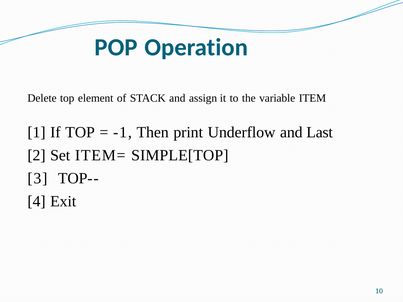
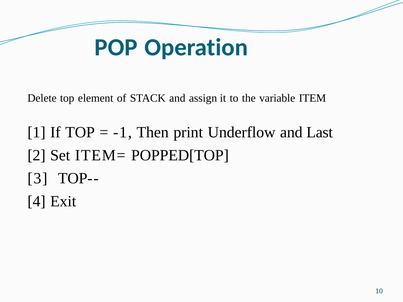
SIMPLE[TOP: SIMPLE[TOP -> POPPED[TOP
